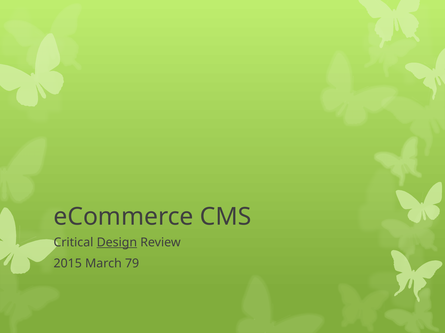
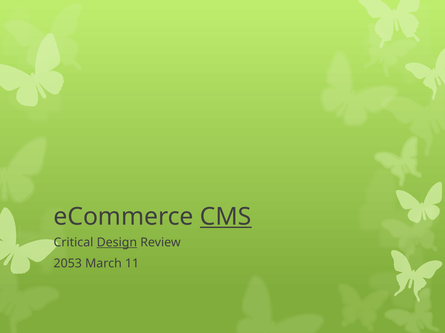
CMS underline: none -> present
2015: 2015 -> 2053
79: 79 -> 11
